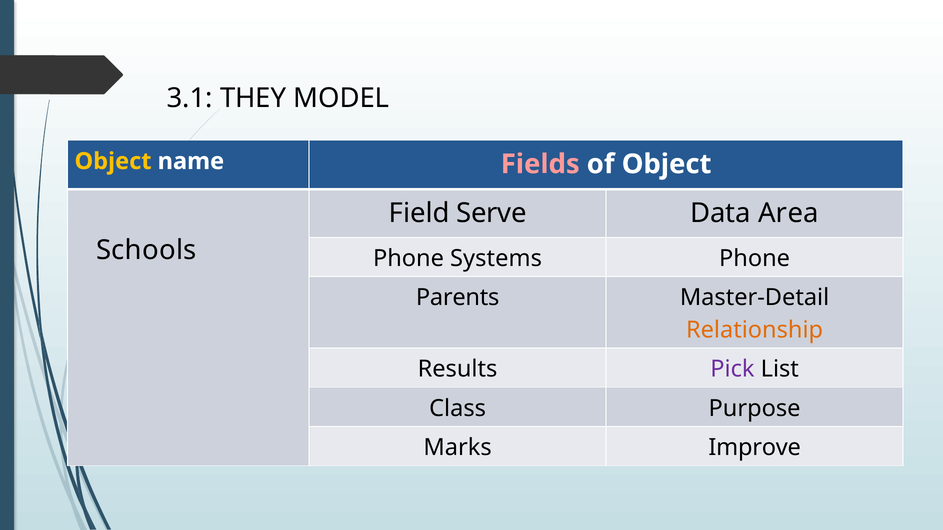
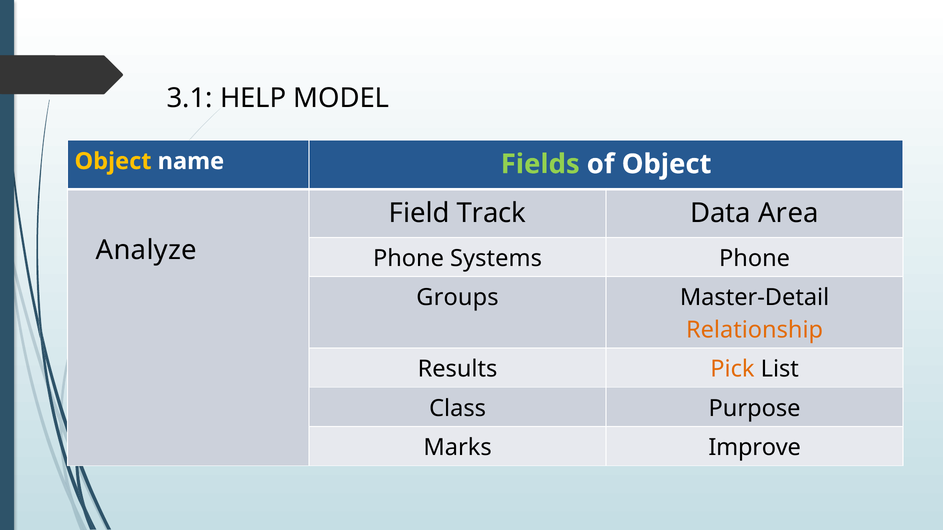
THEY: THEY -> HELP
Fields colour: pink -> light green
Serve: Serve -> Track
Schools: Schools -> Analyze
Parents: Parents -> Groups
Pick colour: purple -> orange
